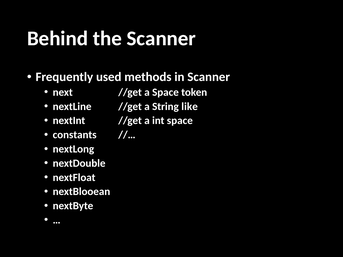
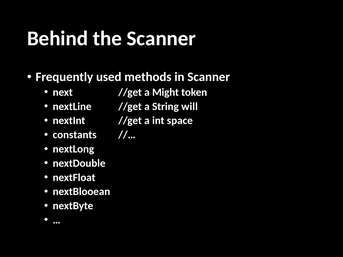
a Space: Space -> Might
like: like -> will
